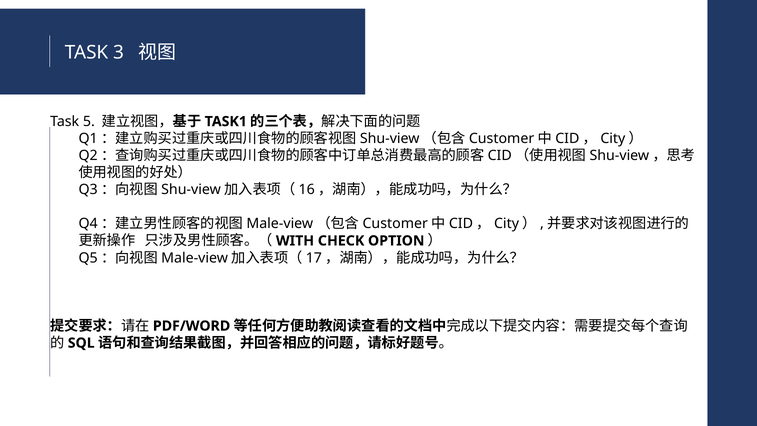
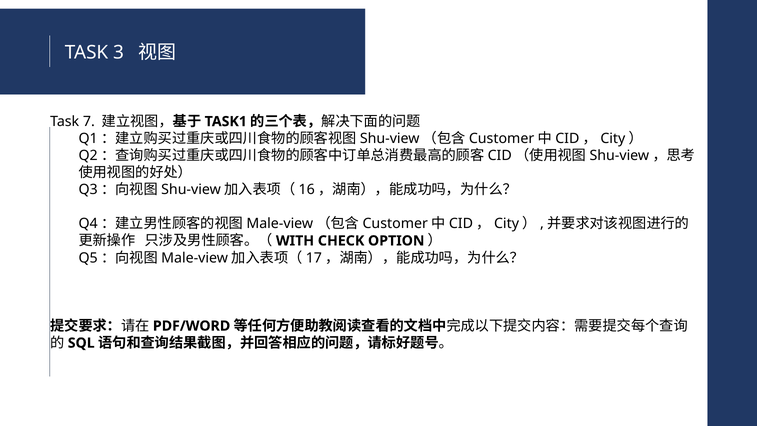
5: 5 -> 7
